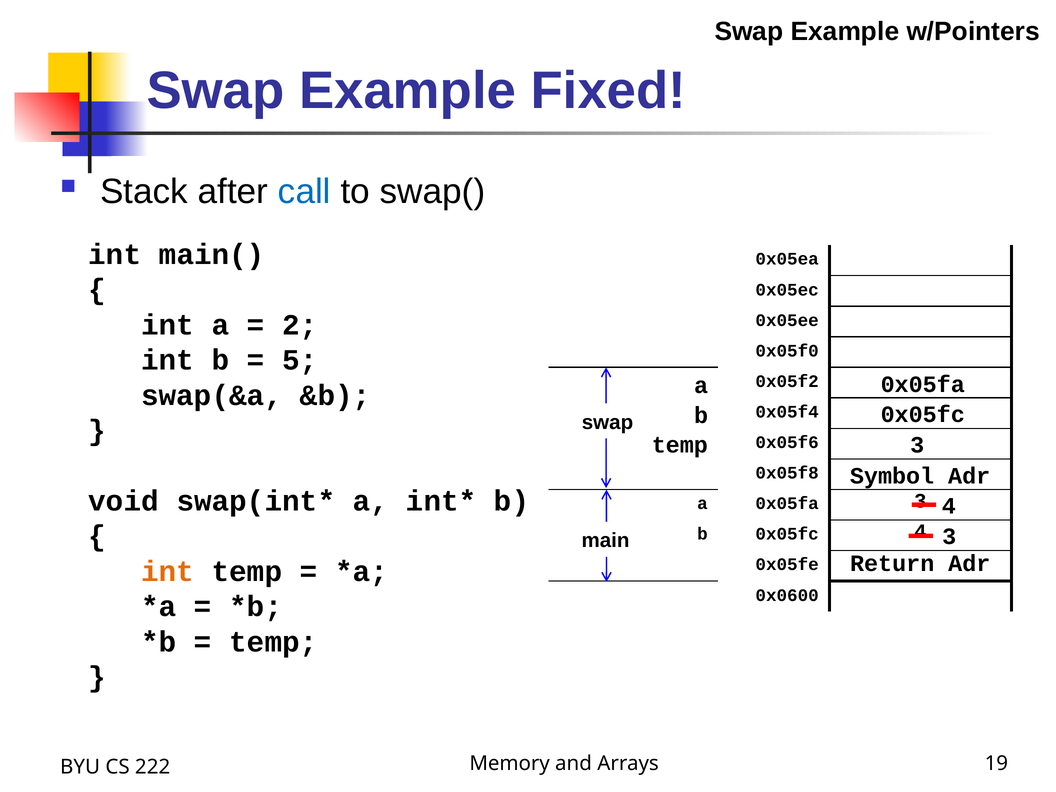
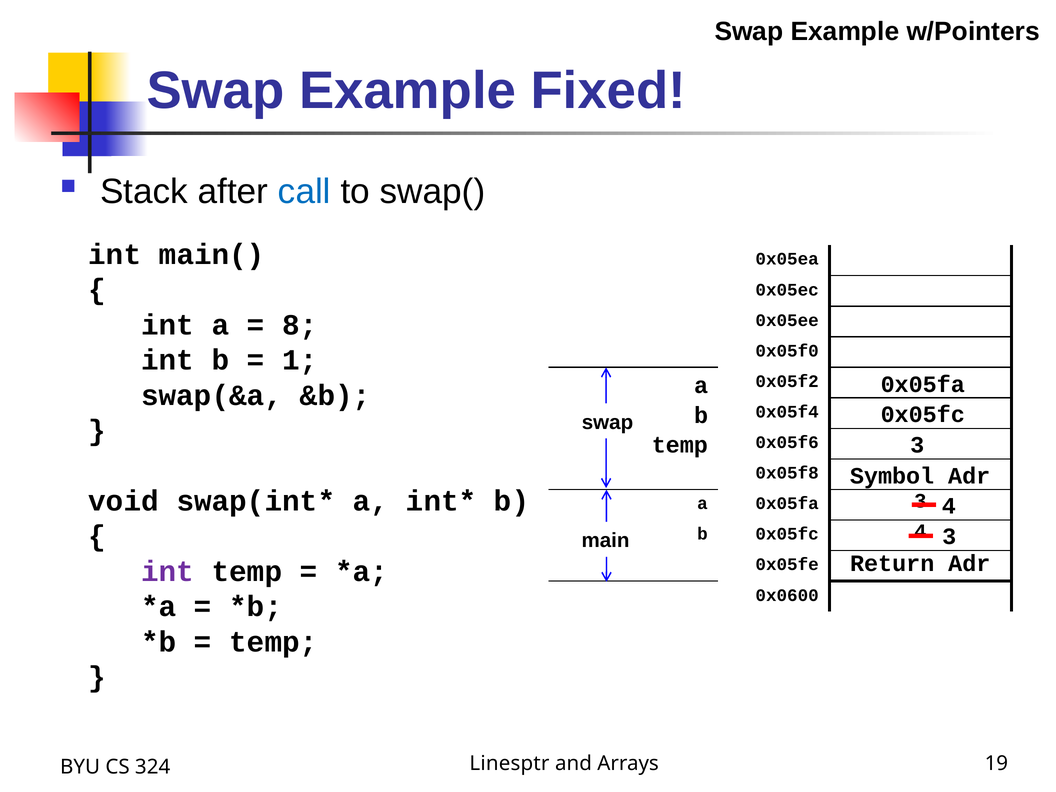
2: 2 -> 8
5: 5 -> 1
int at (168, 571) colour: orange -> purple
Memory: Memory -> Linesptr
222: 222 -> 324
